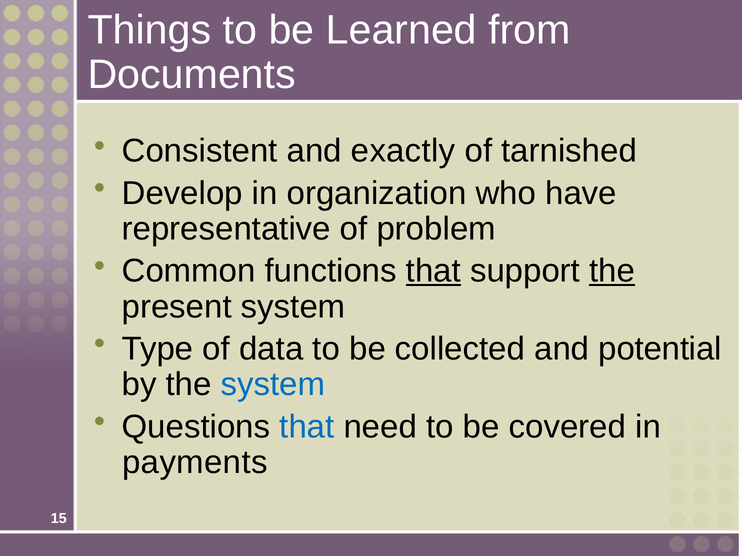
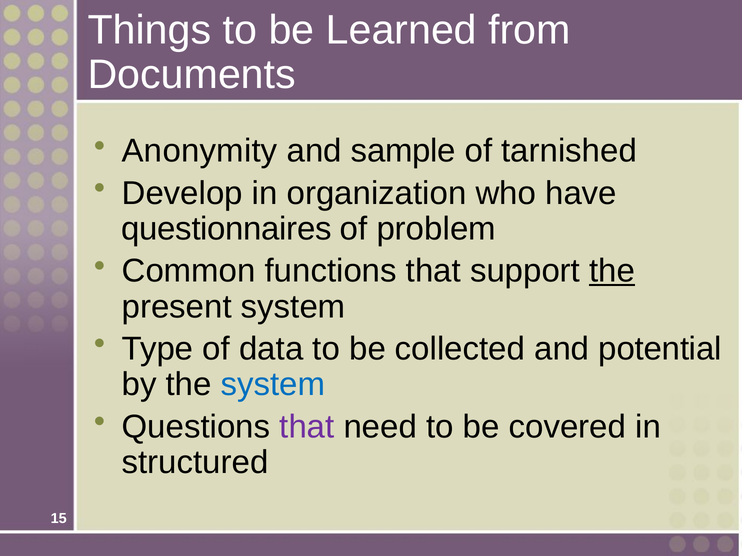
Consistent: Consistent -> Anonymity
exactly: exactly -> sample
representative: representative -> questionnaires
that at (433, 271) underline: present -> none
that at (307, 427) colour: blue -> purple
payments: payments -> structured
